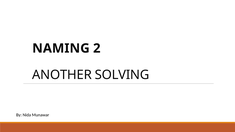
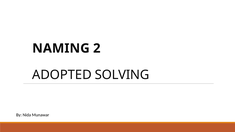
ANOTHER: ANOTHER -> ADOPTED
